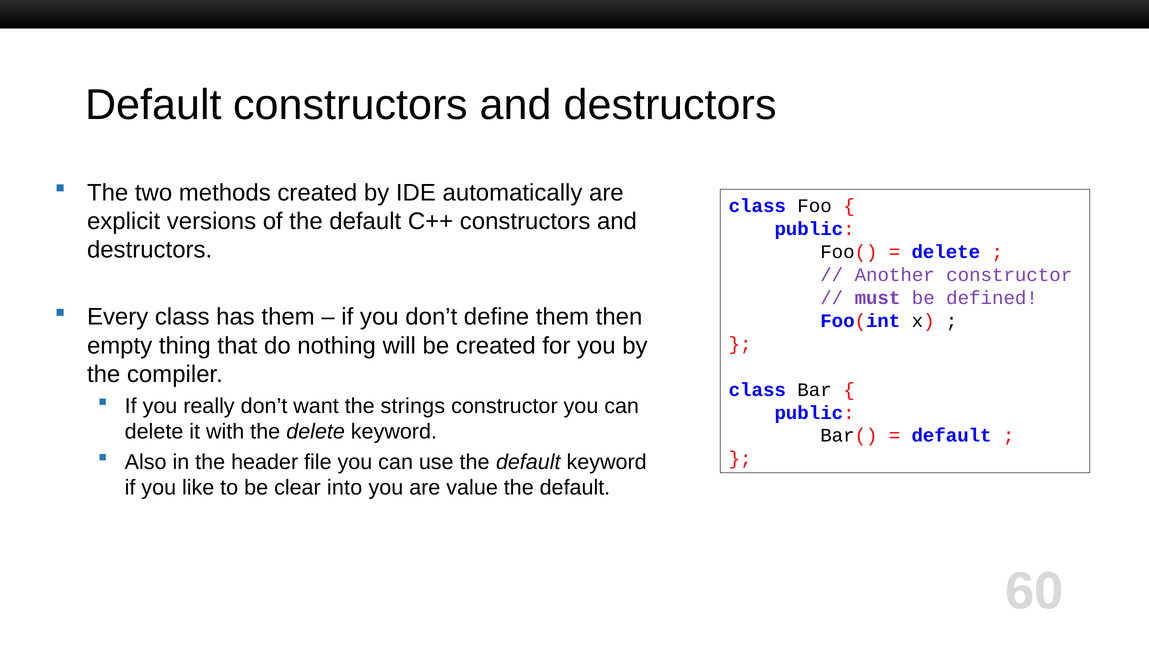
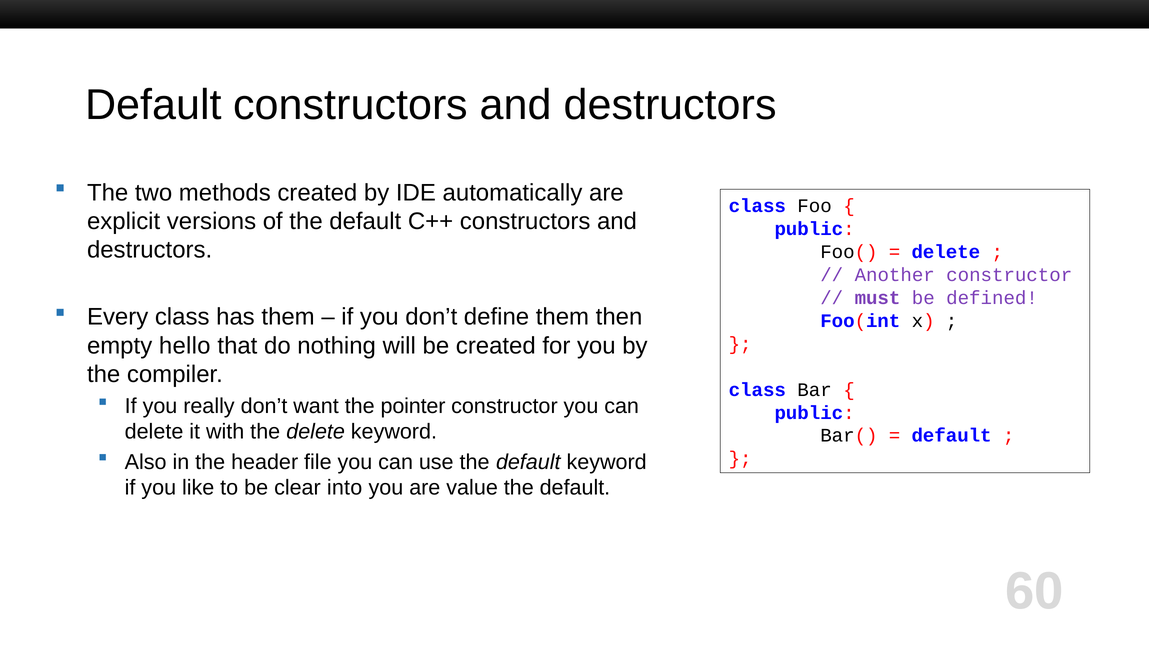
thing: thing -> hello
strings: strings -> pointer
